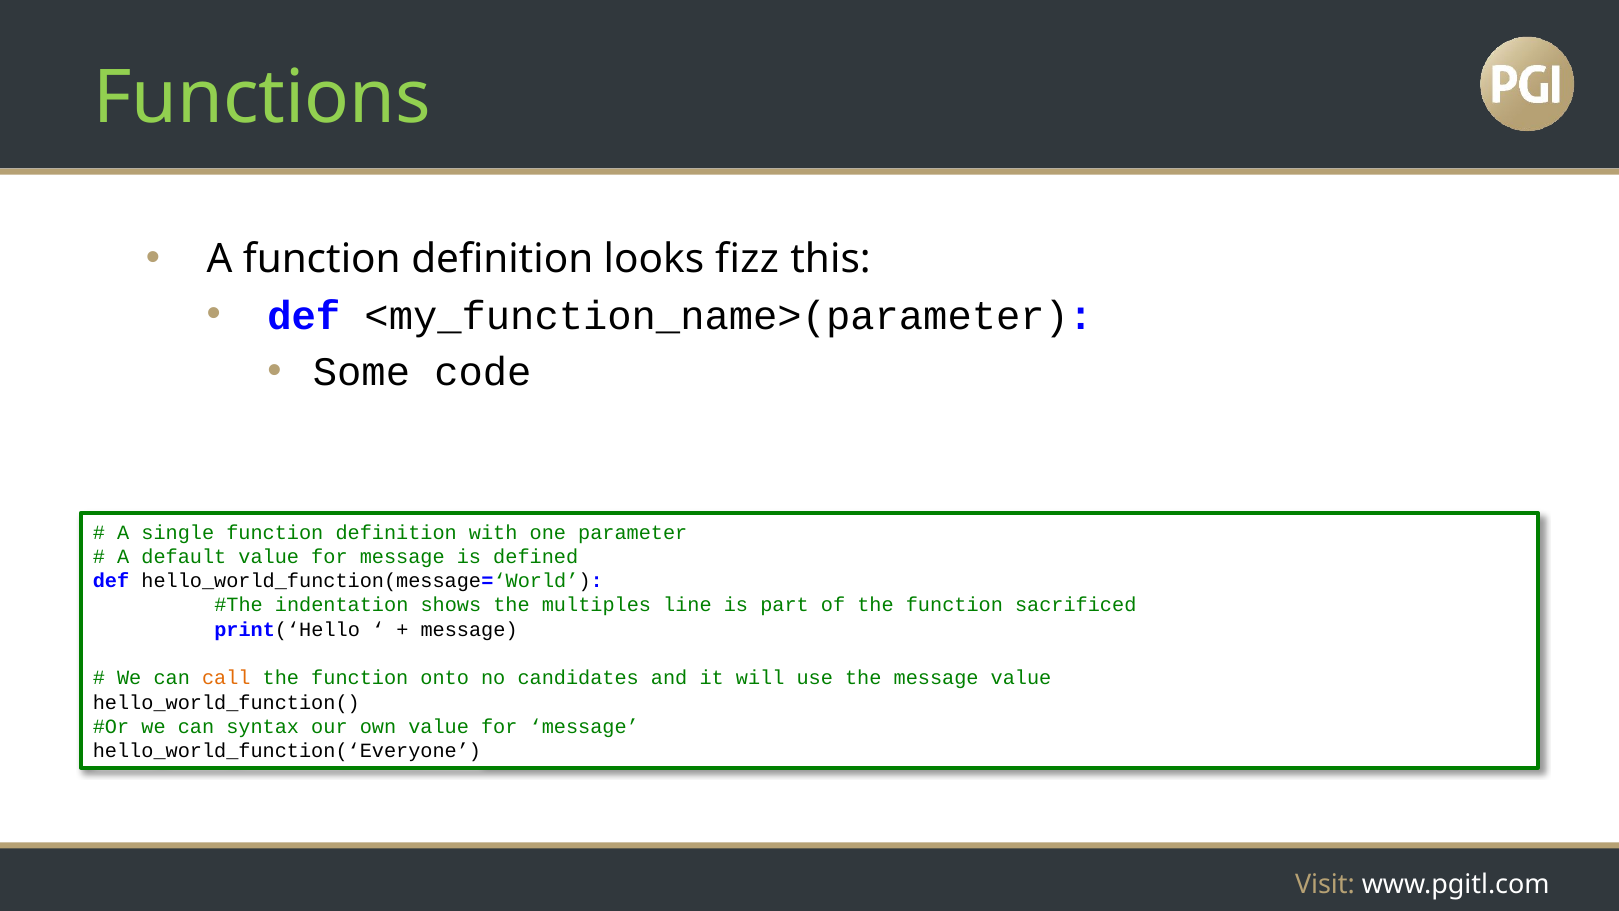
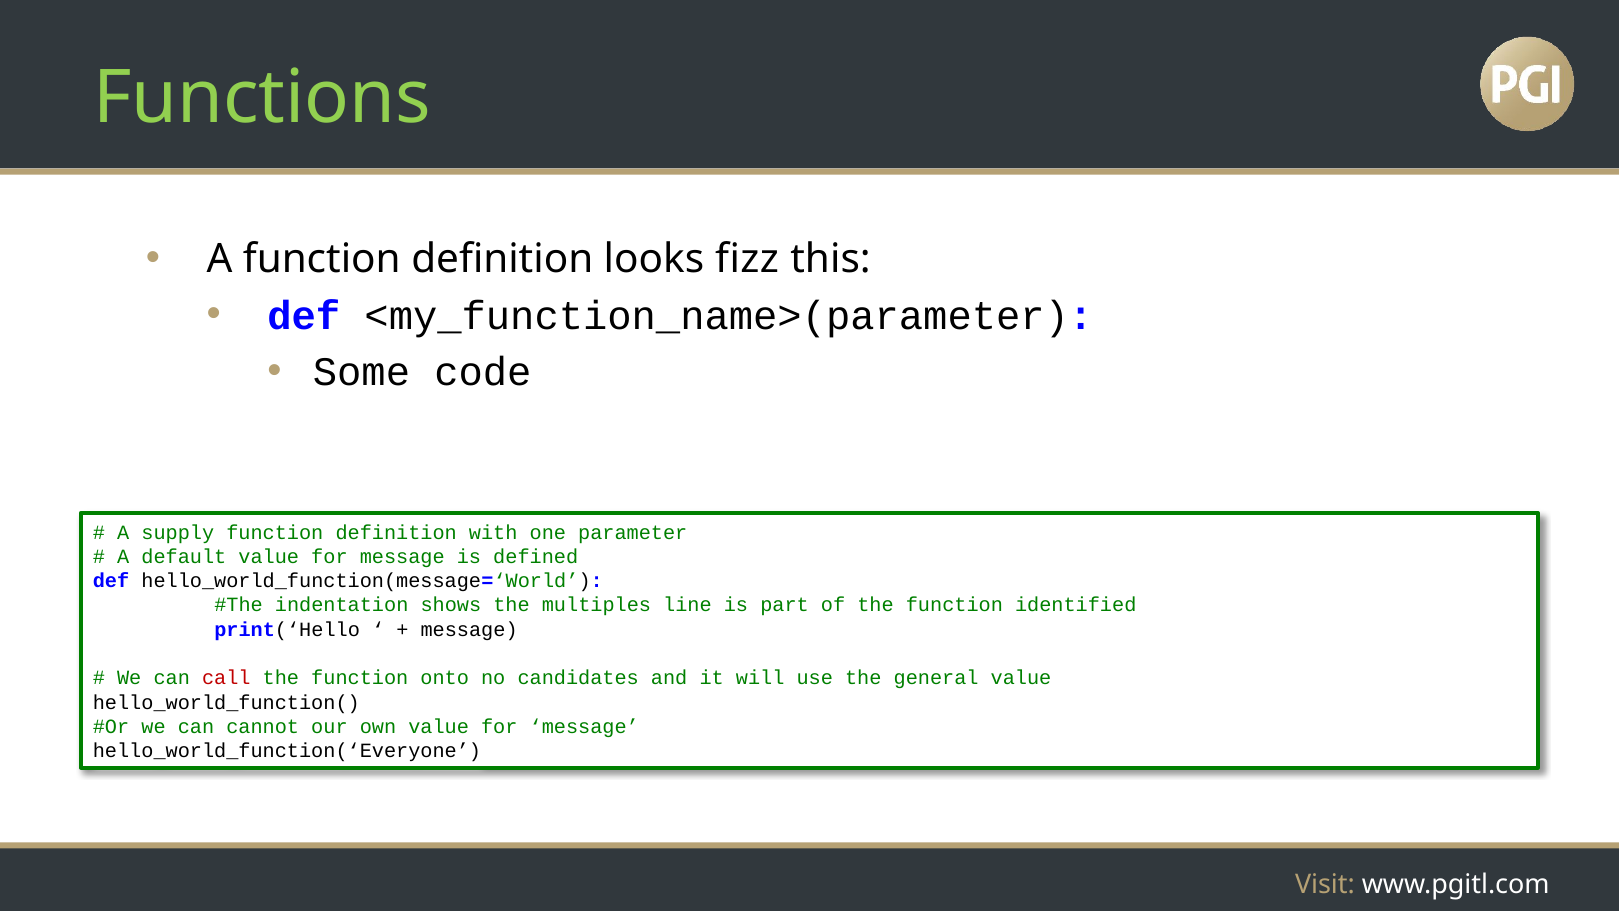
single: single -> supply
sacrificed: sacrificed -> identified
call colour: orange -> red
the message: message -> general
syntax: syntax -> cannot
